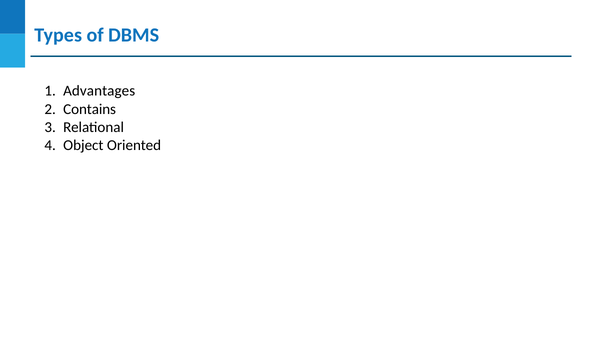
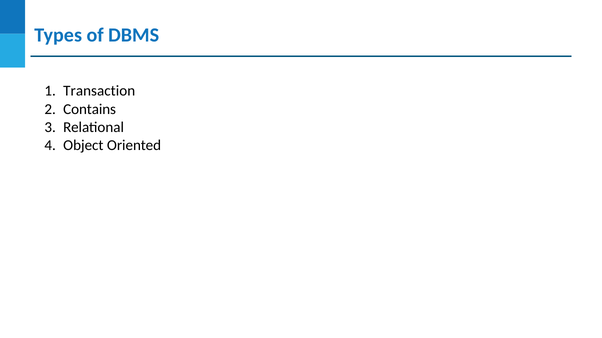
Advantages: Advantages -> Transaction
